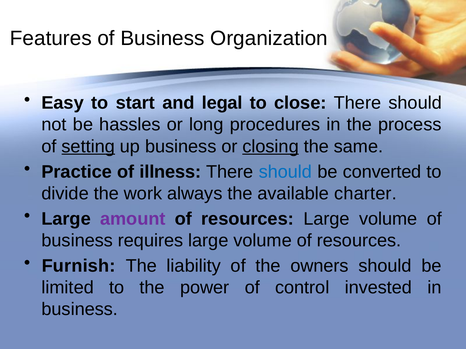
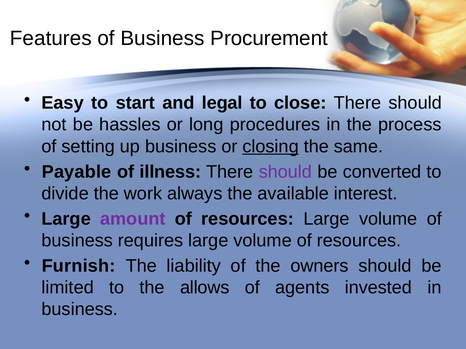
Organization: Organization -> Procurement
setting underline: present -> none
Practice: Practice -> Payable
should at (285, 172) colour: blue -> purple
charter: charter -> interest
power: power -> allows
control: control -> agents
